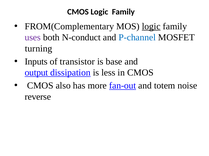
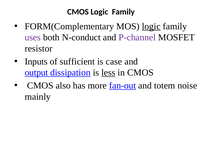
FROM(Complementary: FROM(Complementary -> FORM(Complementary
P-channel colour: blue -> purple
turning: turning -> resistor
transistor: transistor -> sufficient
base: base -> case
less underline: none -> present
reverse: reverse -> mainly
